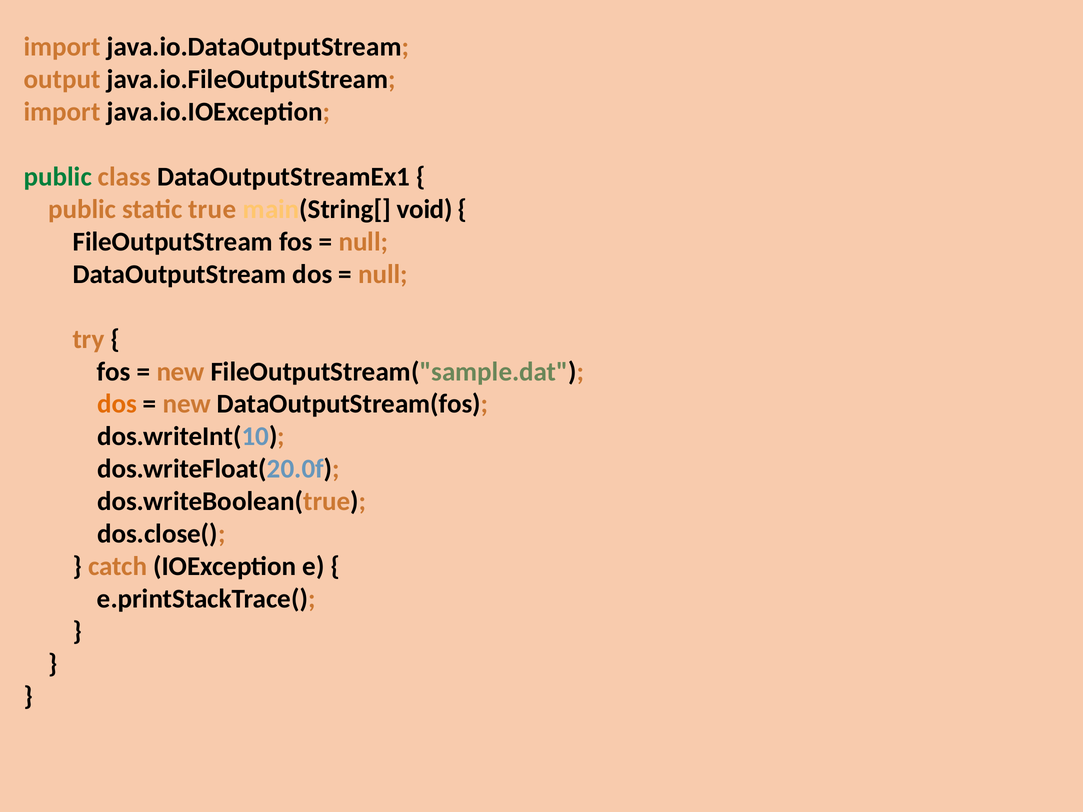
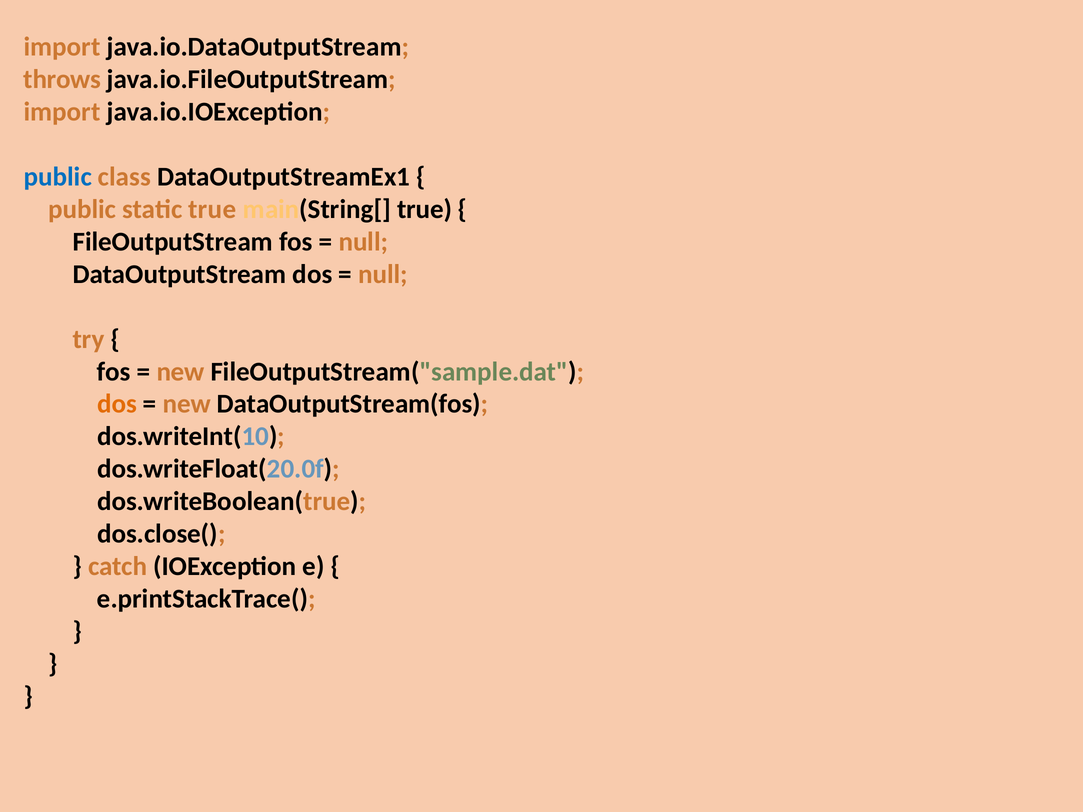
output: output -> throws
public at (58, 177) colour: green -> blue
main(String[ void: void -> true
